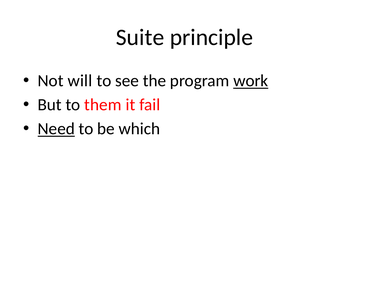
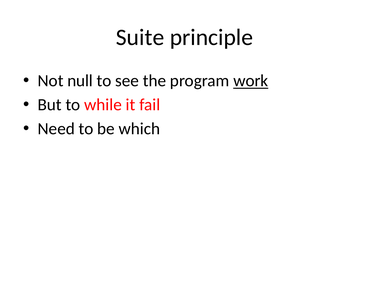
will: will -> null
them: them -> while
Need underline: present -> none
